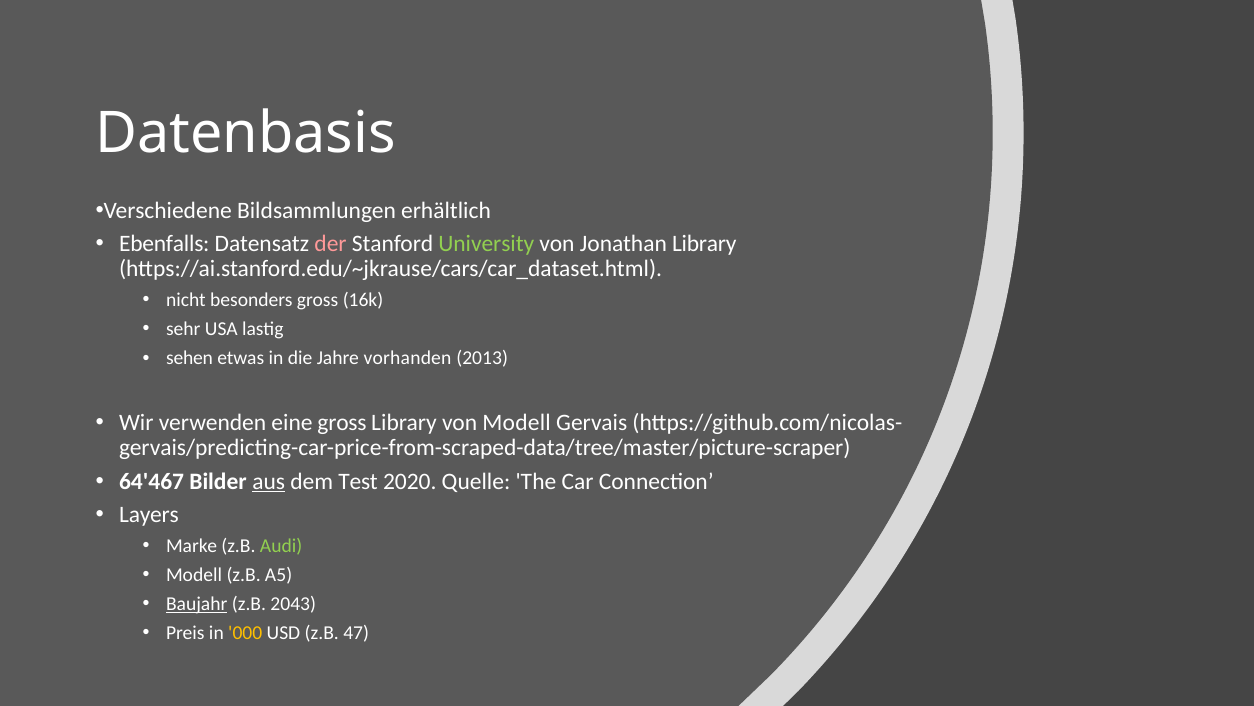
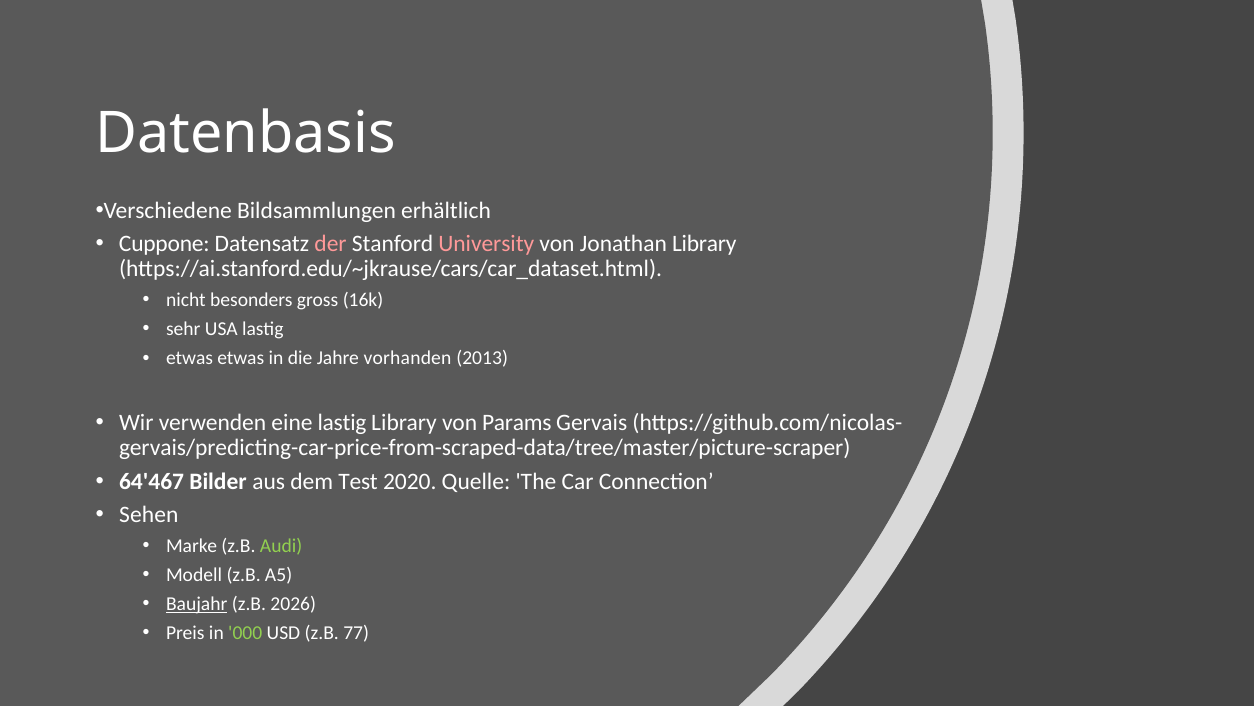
Ebenfalls: Ebenfalls -> Cuppone
University colour: light green -> pink
sehen at (190, 358): sehen -> etwas
eine gross: gross -> lastig
von Modell: Modell -> Params
aus underline: present -> none
Layers: Layers -> Sehen
2043: 2043 -> 2026
000 colour: yellow -> light green
47: 47 -> 77
